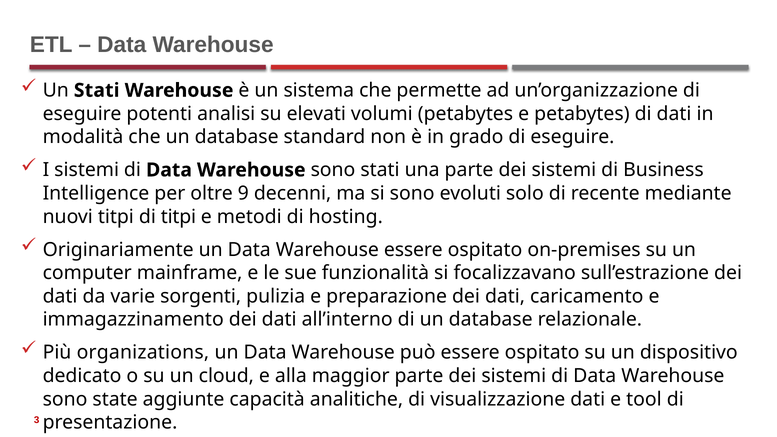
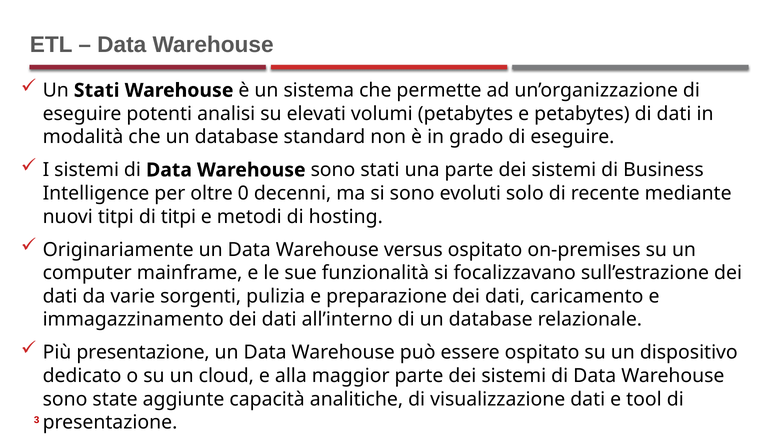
9: 9 -> 0
Warehouse essere: essere -> versus
Più organizations: organizations -> presentazione
